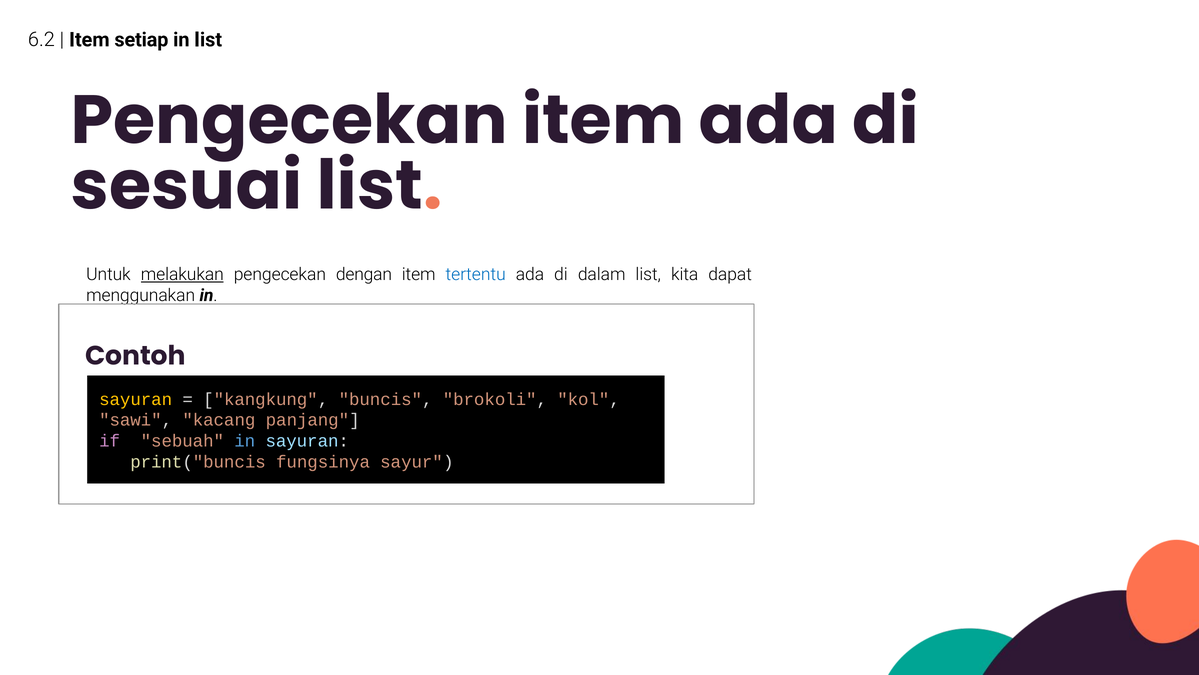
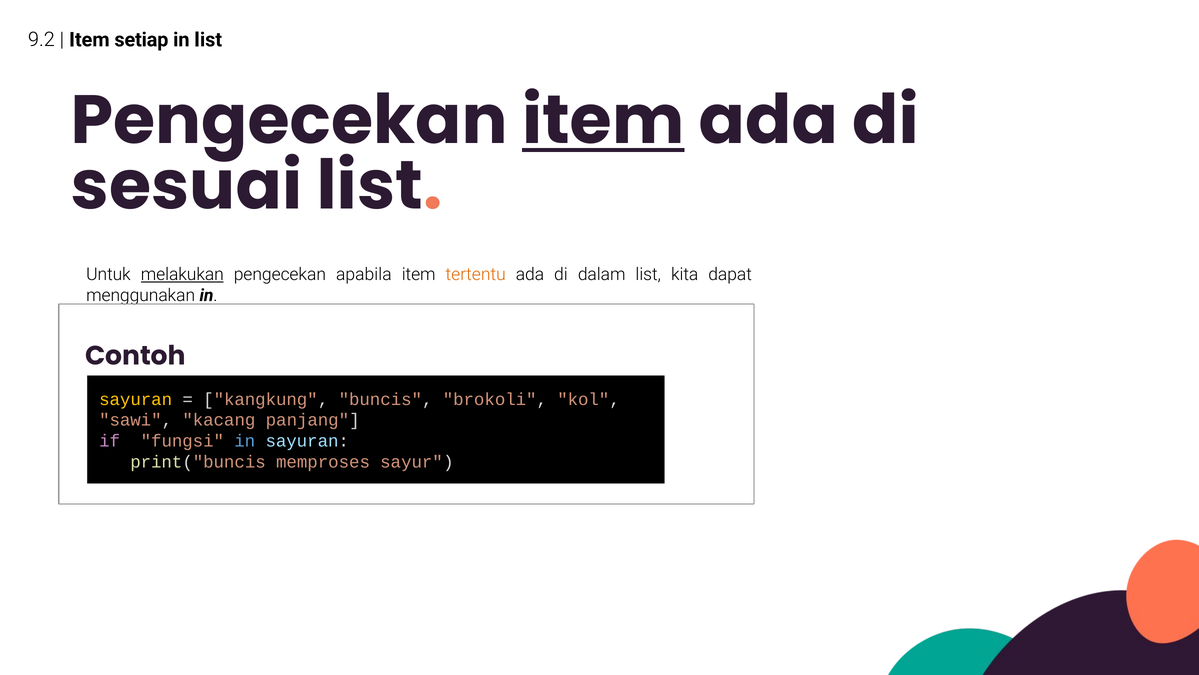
6.2: 6.2 -> 9.2
item at (603, 121) underline: none -> present
dengan: dengan -> apabila
tertentu colour: blue -> orange
sebuah: sebuah -> fungsi
fungsinya: fungsinya -> memproses
